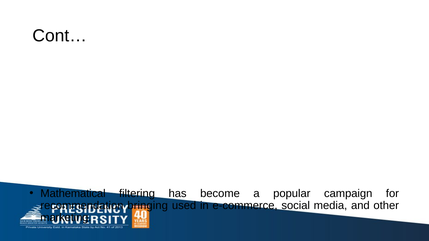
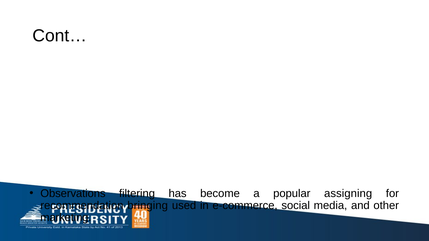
Mathematical: Mathematical -> Observations
campaign: campaign -> assigning
